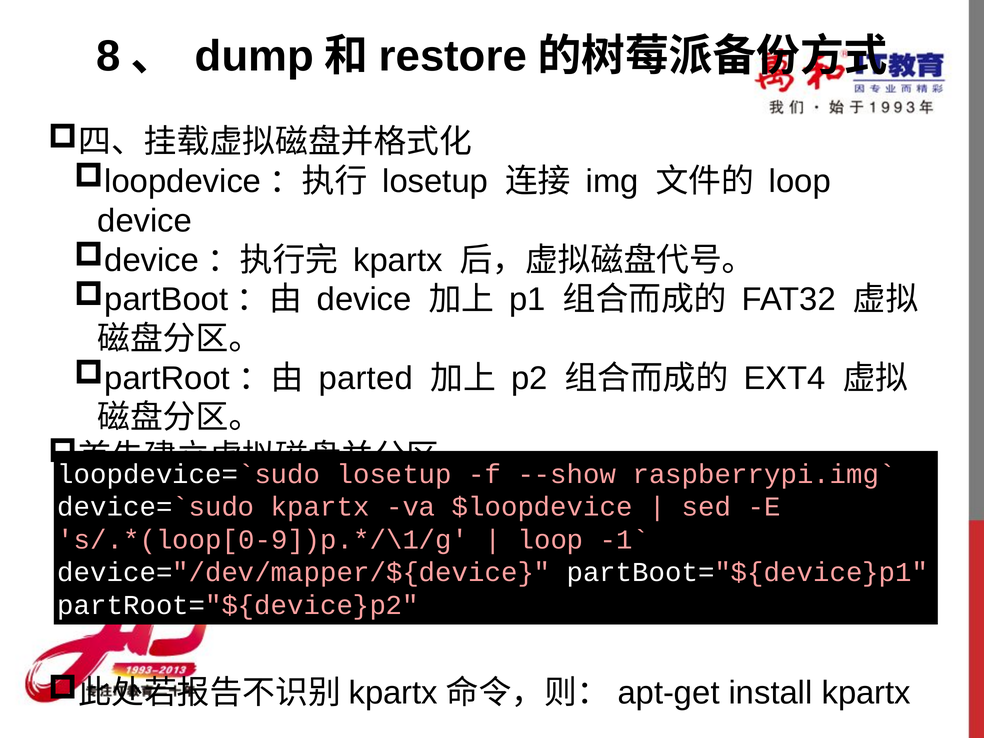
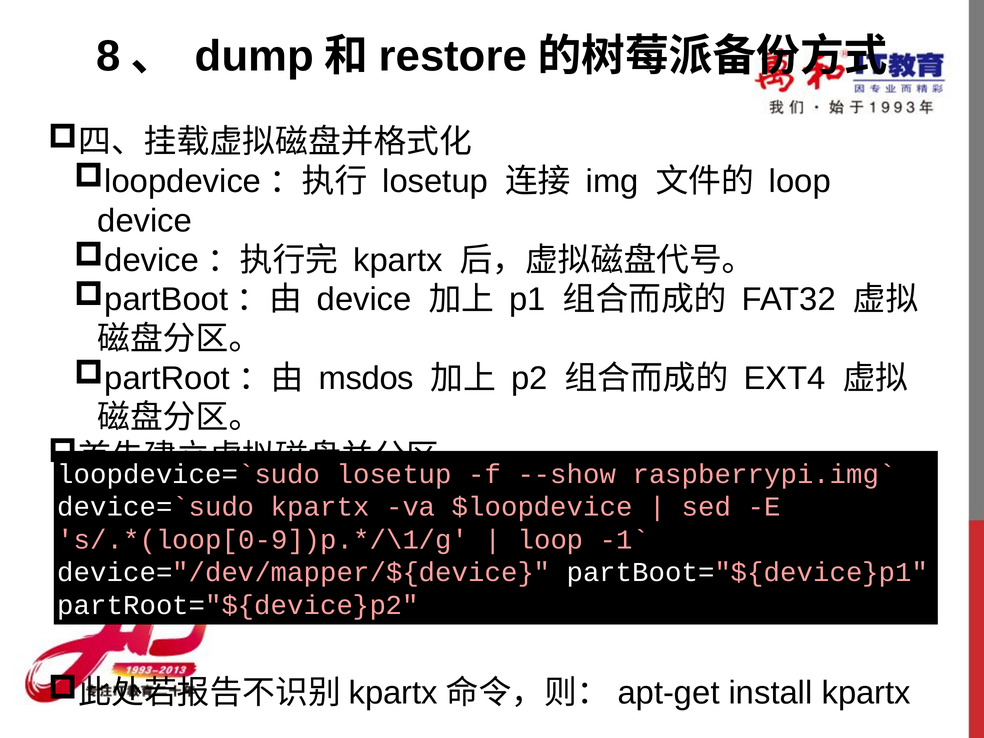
parted: parted -> msdos
